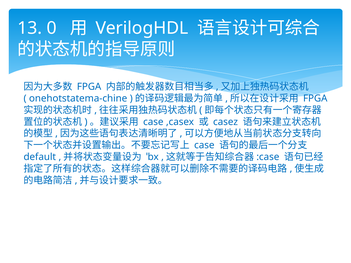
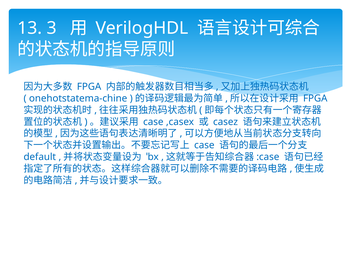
0: 0 -> 3
